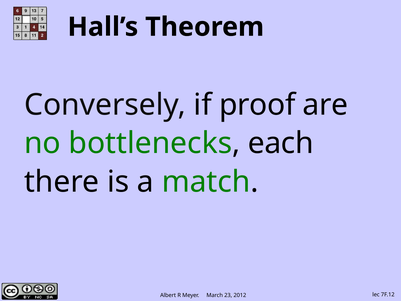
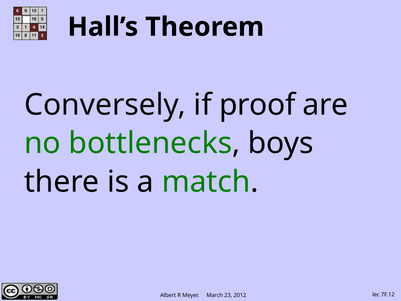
each: each -> boys
